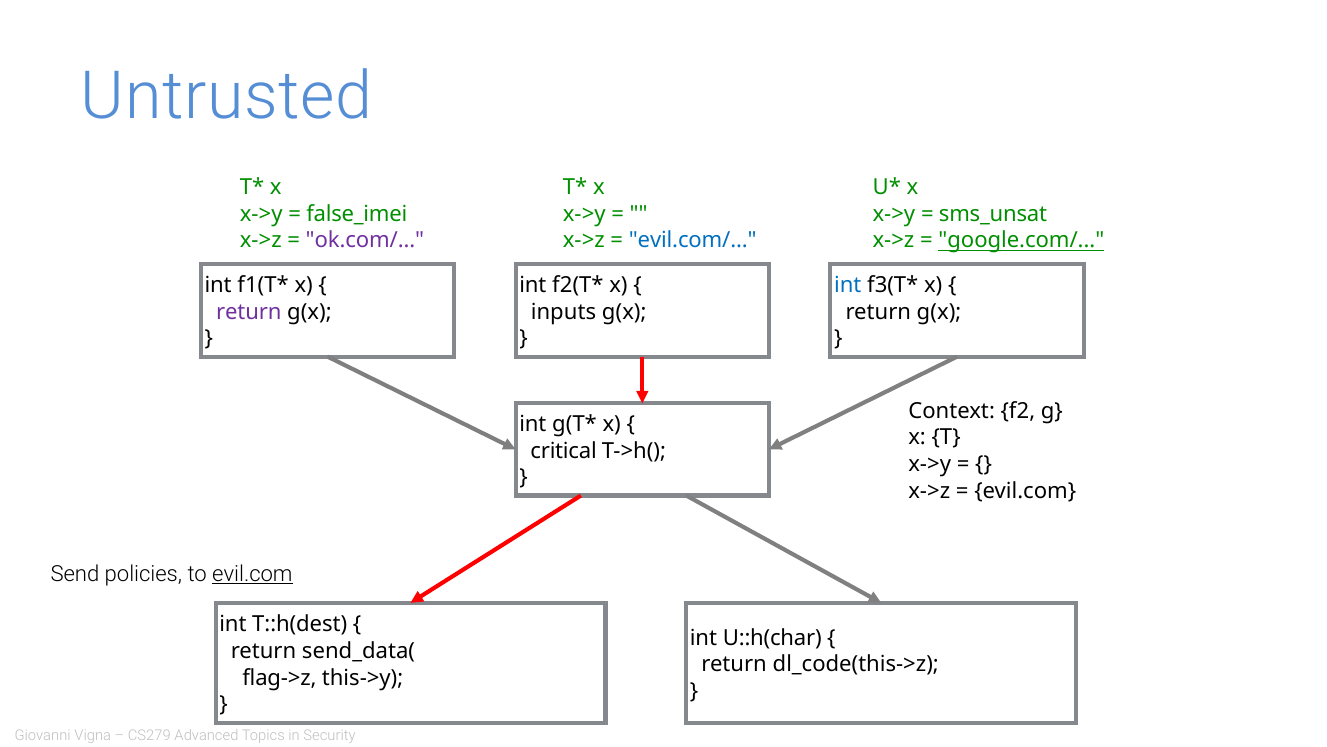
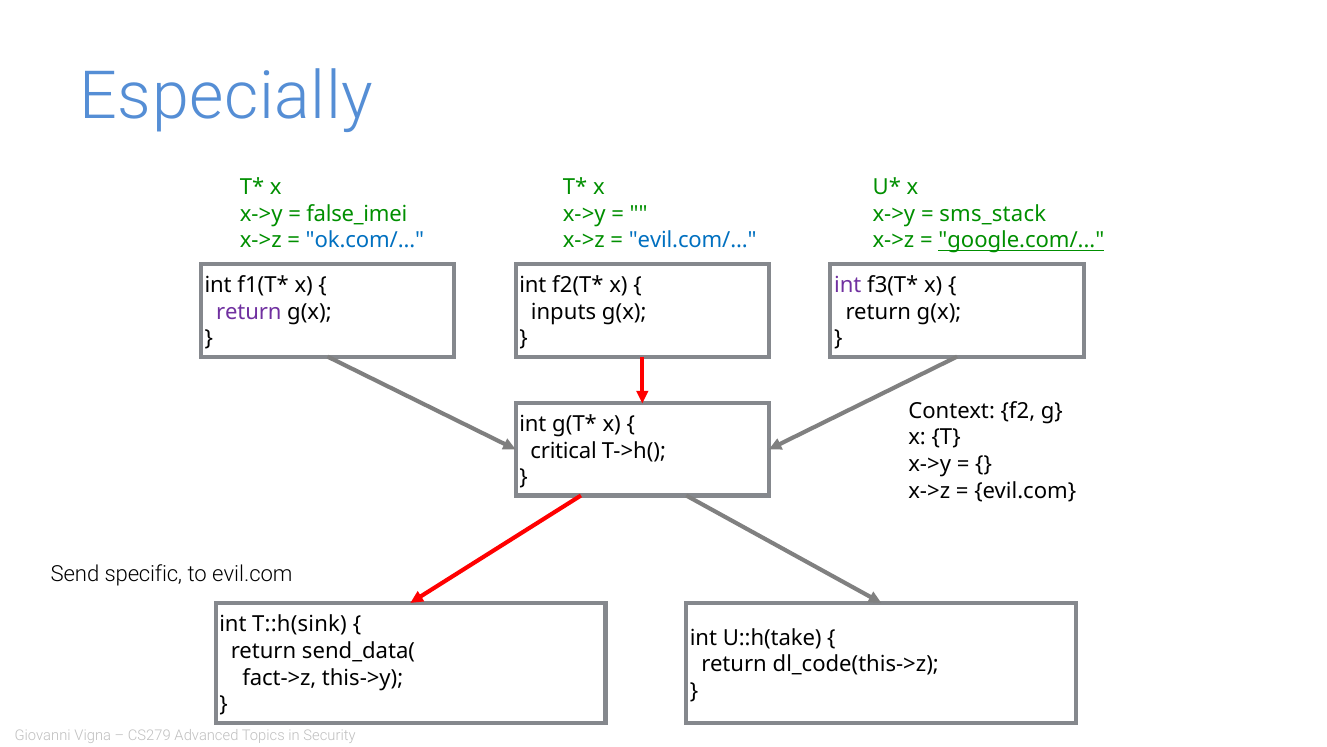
Untrusted: Untrusted -> Especially
sms_unsat: sms_unsat -> sms_stack
ok.com/ colour: purple -> blue
int at (848, 285) colour: blue -> purple
policies: policies -> specific
evil.com at (252, 573) underline: present -> none
T::h(dest: T::h(dest -> T::h(sink
U::h(char: U::h(char -> U::h(take
flag->z: flag->z -> fact->z
